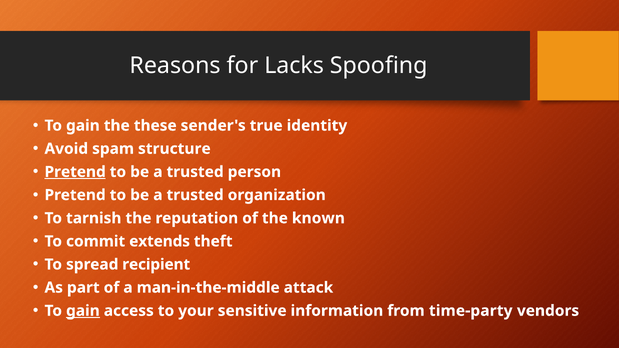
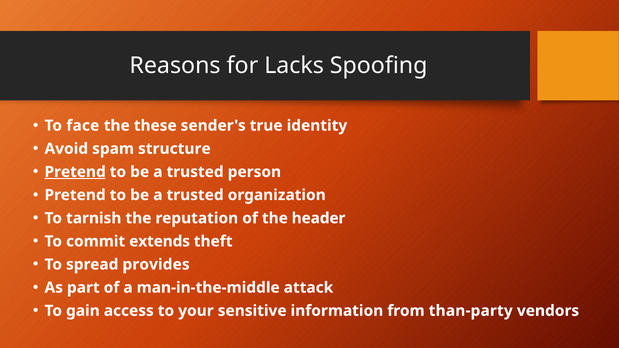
gain at (83, 126): gain -> face
known: known -> header
recipient: recipient -> provides
gain at (83, 311) underline: present -> none
time-party: time-party -> than-party
